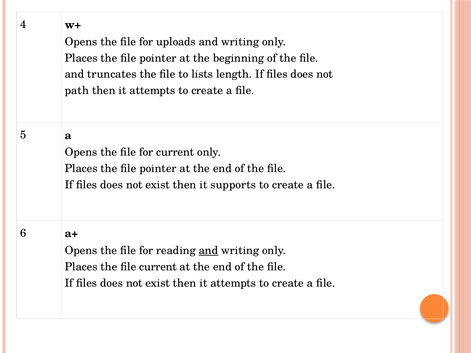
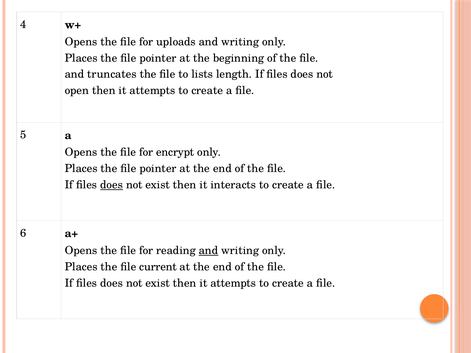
path: path -> open
for current: current -> encrypt
does at (112, 185) underline: none -> present
supports: supports -> interacts
